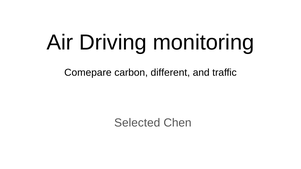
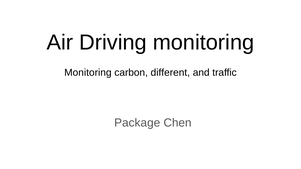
Comepare at (88, 73): Comepare -> Monitoring
Selected: Selected -> Package
